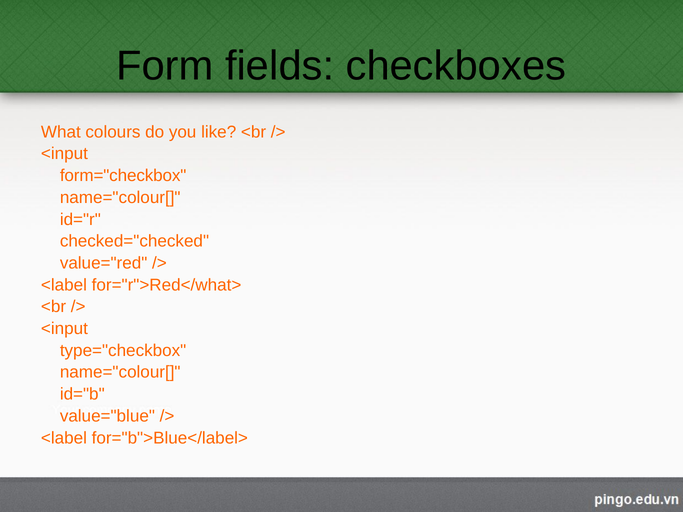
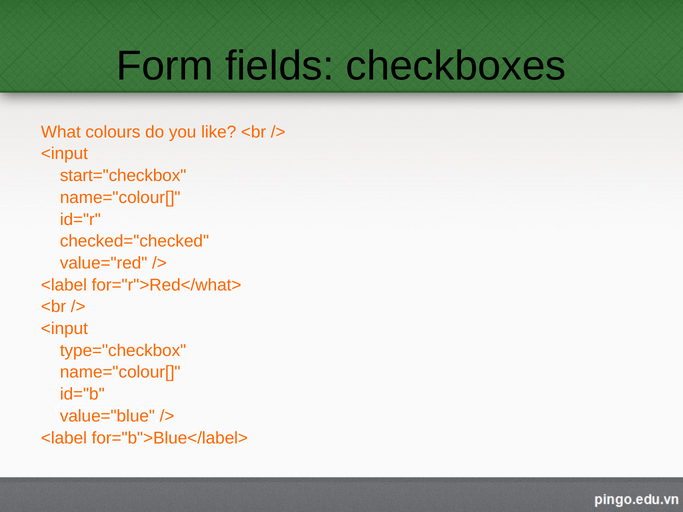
form="checkbox: form="checkbox -> start="checkbox
